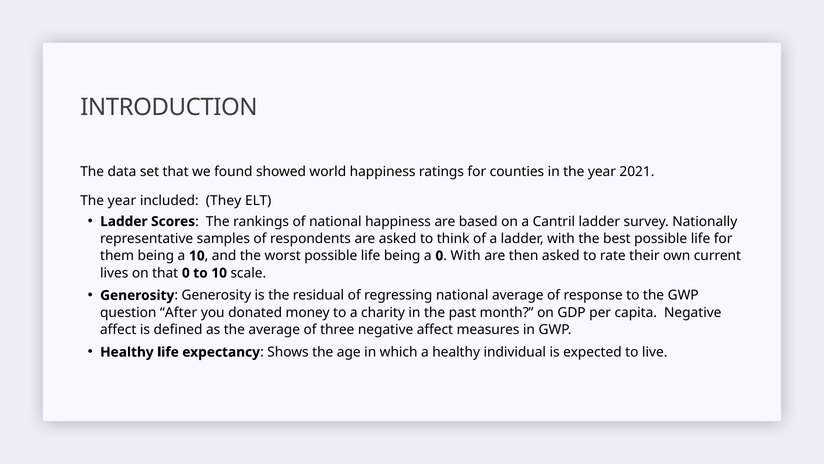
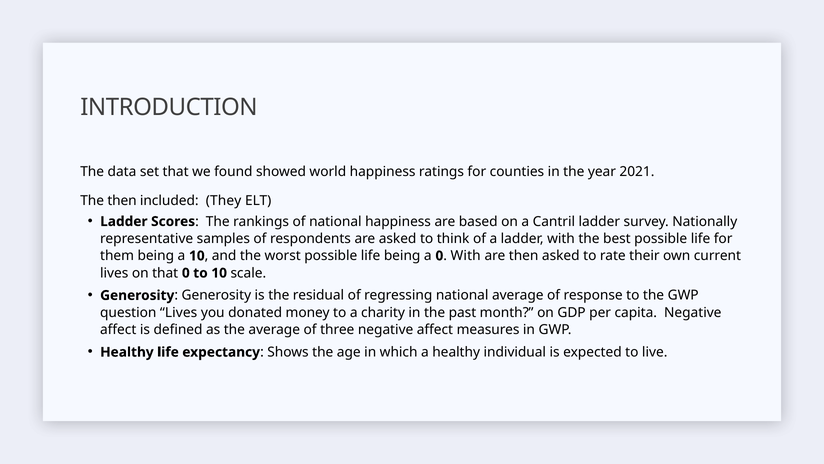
year at (122, 201): year -> then
question After: After -> Lives
